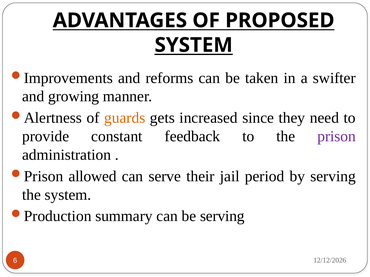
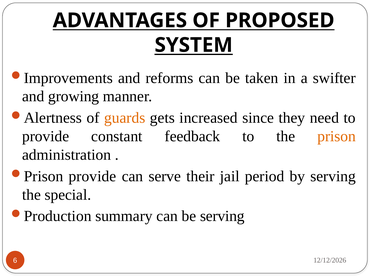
prison colour: purple -> orange
allowed at (93, 177): allowed -> provide
the system: system -> special
